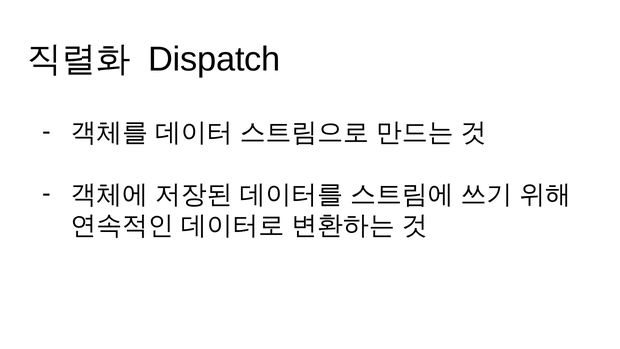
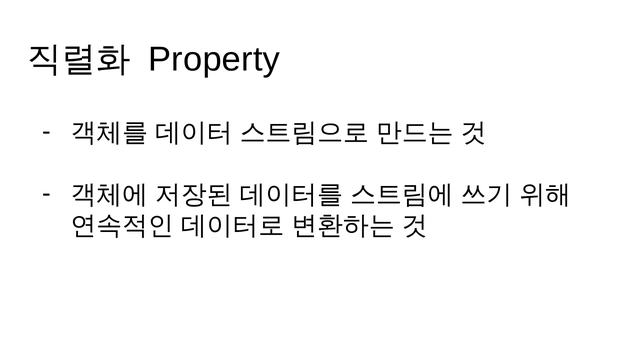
Dispatch: Dispatch -> Property
